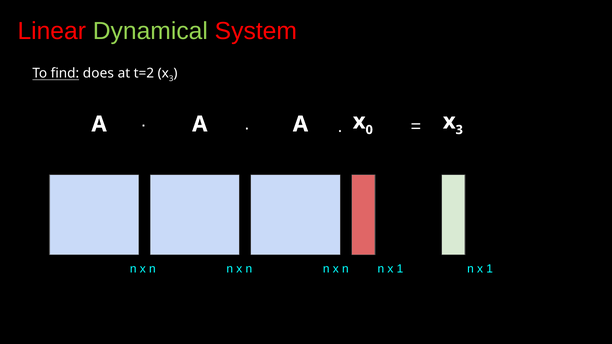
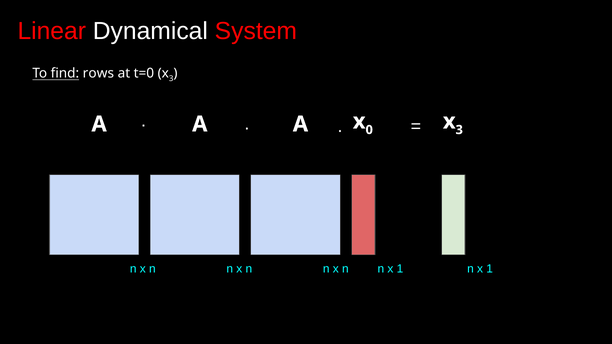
Dynamical colour: light green -> white
does: does -> rows
t=2: t=2 -> t=0
